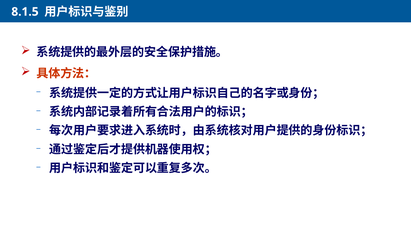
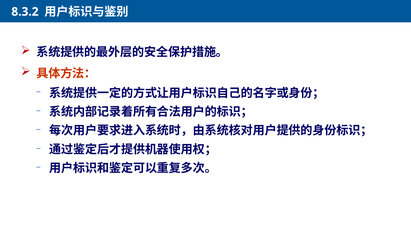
8.1.5: 8.1.5 -> 8.3.2
